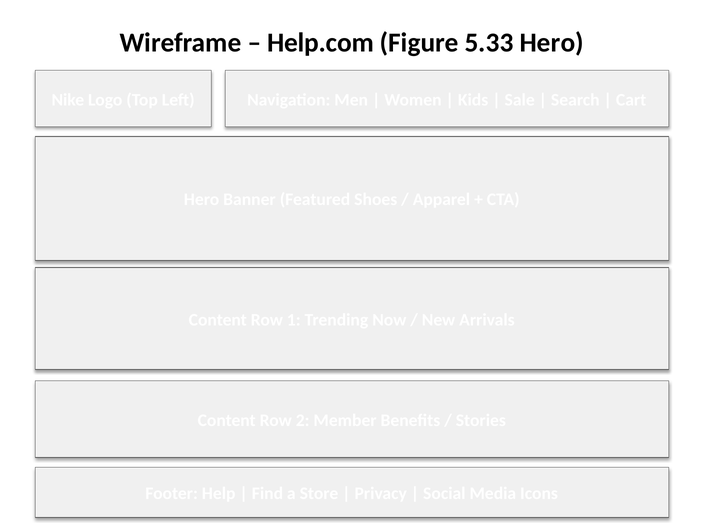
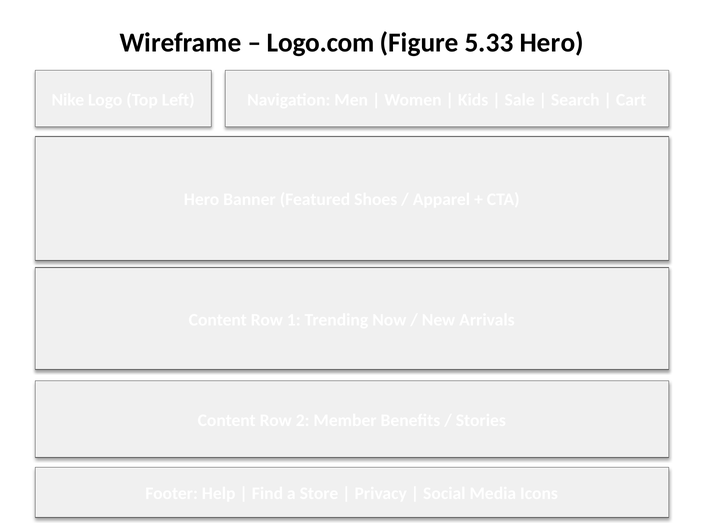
Help.com: Help.com -> Logo.com
